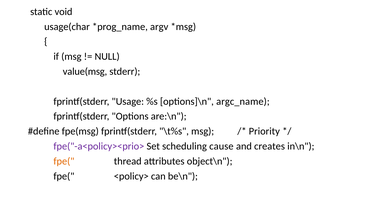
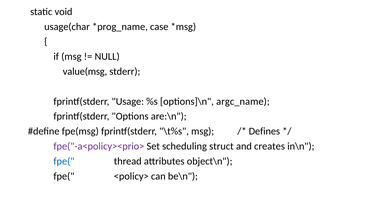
argv: argv -> case
Priority: Priority -> Defines
cause: cause -> struct
fpe( at (64, 161) colour: orange -> blue
